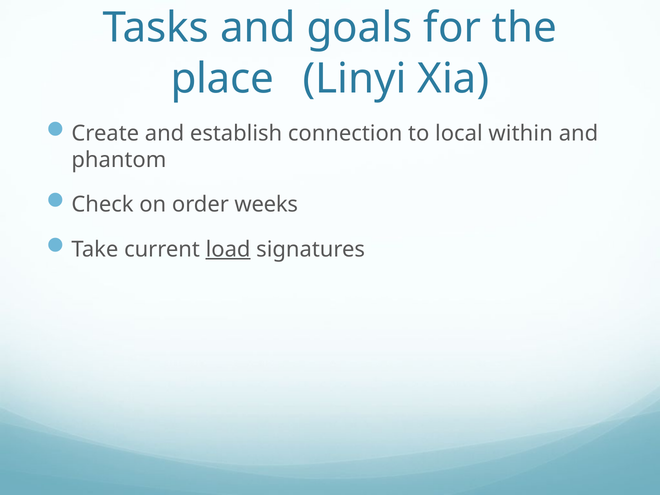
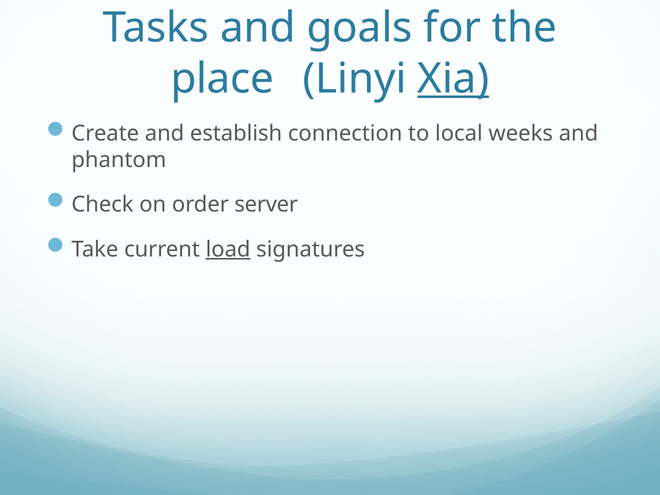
Xia underline: none -> present
within: within -> weeks
weeks: weeks -> server
